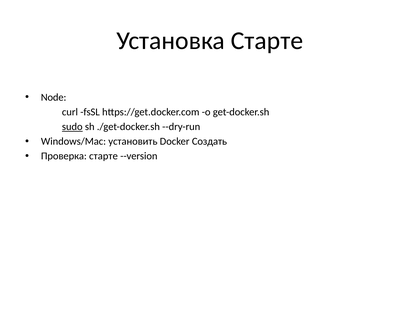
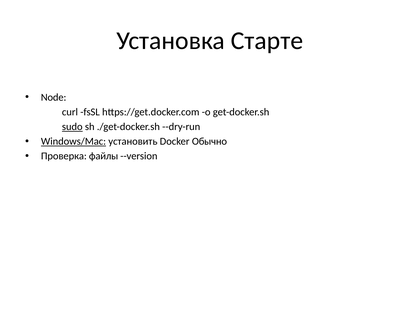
Windows/Mac underline: none -> present
Создать: Создать -> Обычно
Проверка старте: старте -> файлы
